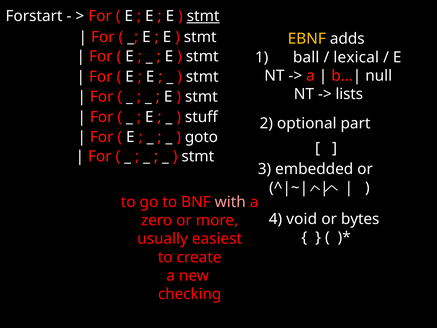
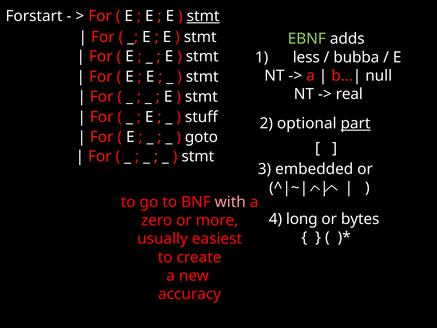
EBNF colour: yellow -> light green
ball: ball -> less
lexical: lexical -> bubba
lists: lists -> real
part underline: none -> present
void: void -> long
checking: checking -> accuracy
